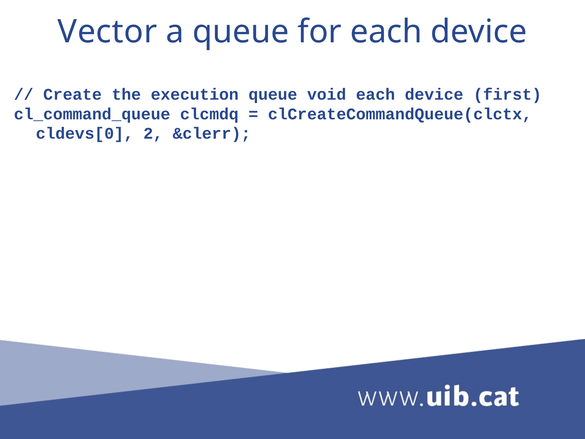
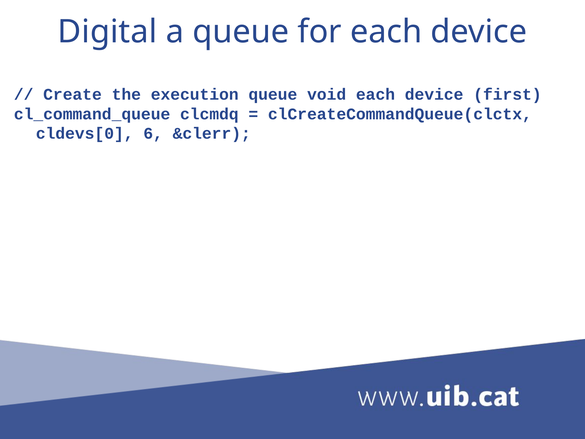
Vector: Vector -> Digital
2: 2 -> 6
